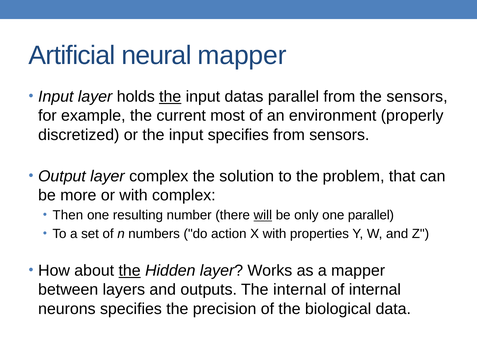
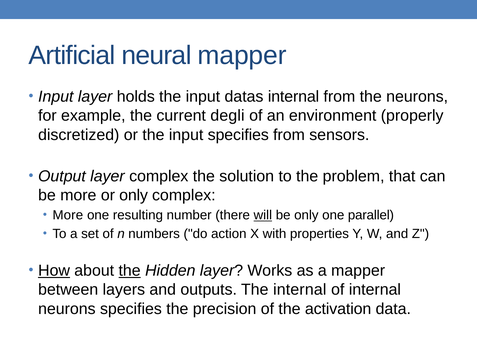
the at (170, 97) underline: present -> none
datas parallel: parallel -> internal
the sensors: sensors -> neurons
most: most -> degli
or with: with -> only
Then at (68, 215): Then -> More
How underline: none -> present
biological: biological -> activation
